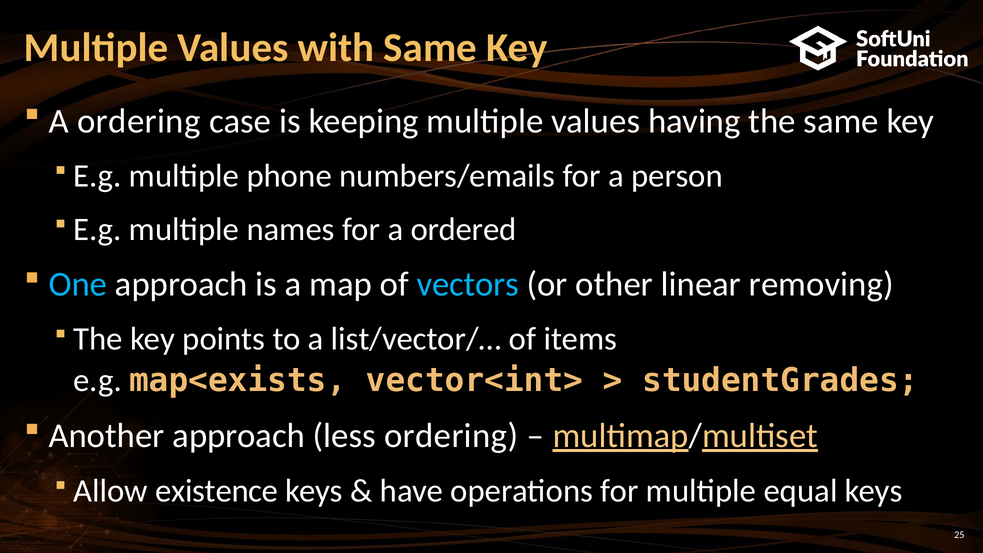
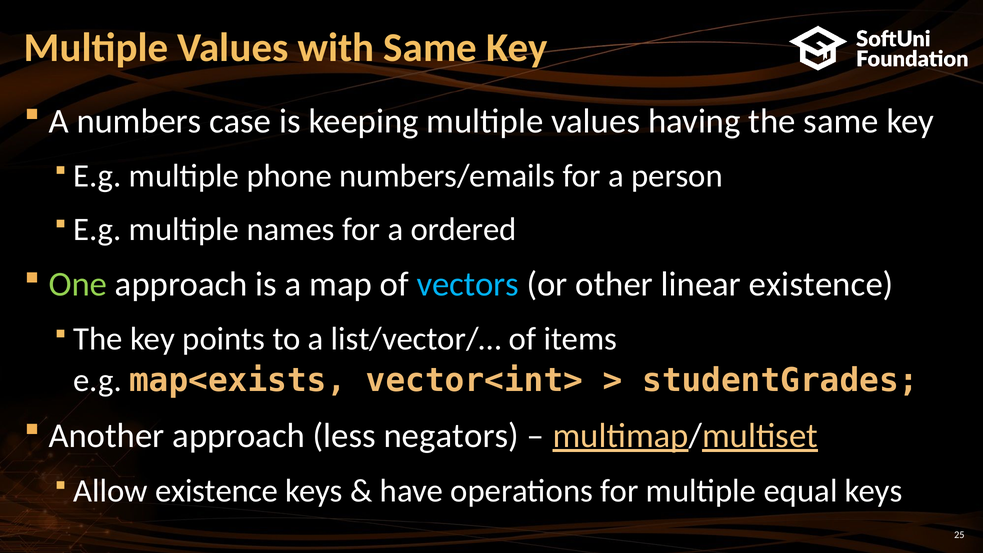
A ordering: ordering -> numbers
One colour: light blue -> light green
linear removing: removing -> existence
less ordering: ordering -> negators
